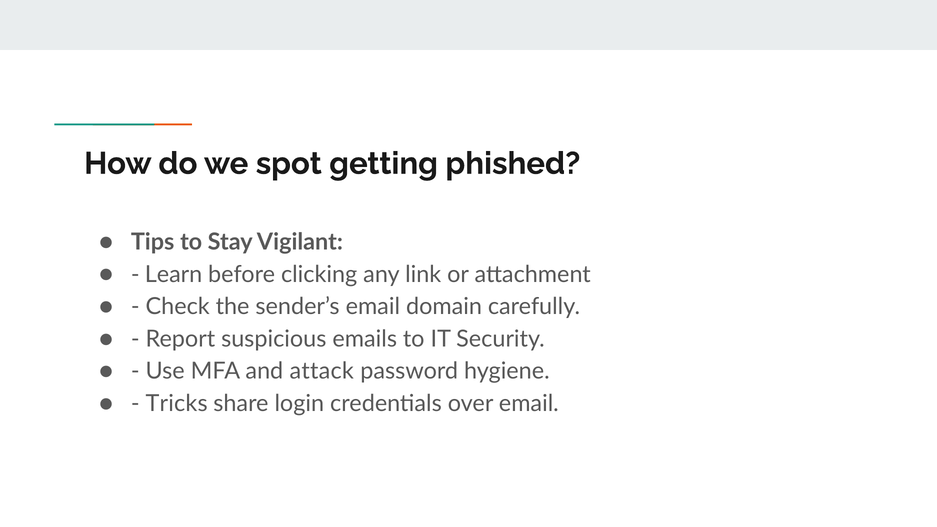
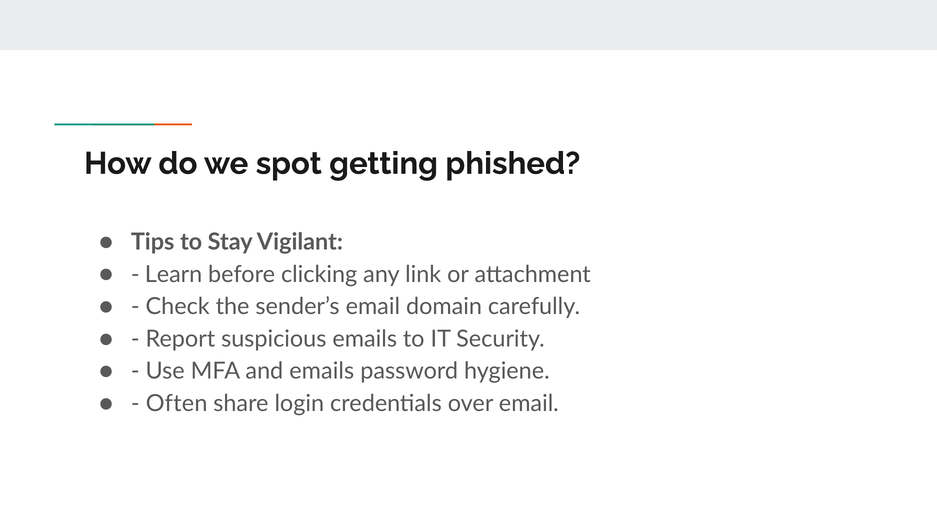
and attack: attack -> emails
Tricks: Tricks -> Often
